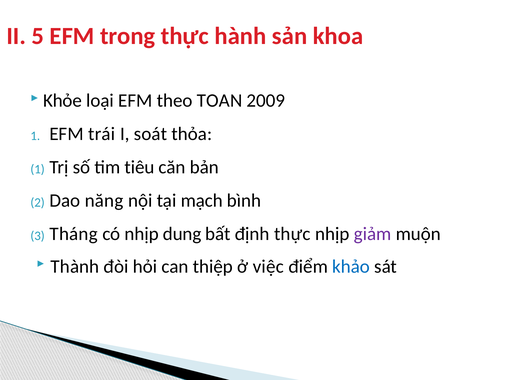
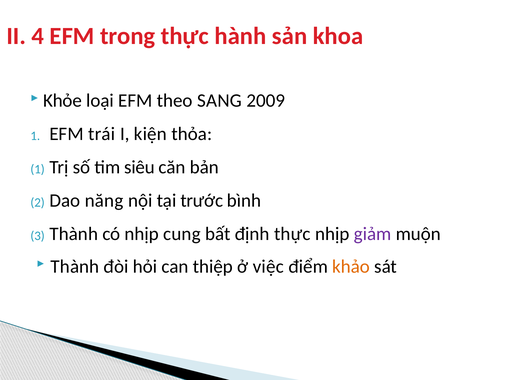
5: 5 -> 4
TOAN: TOAN -> SANG
soát: soát -> kiện
tiêu: tiêu -> siêu
mạch: mạch -> trước
Tháng at (74, 234): Tháng -> Thành
dung: dung -> cung
khảo colour: blue -> orange
